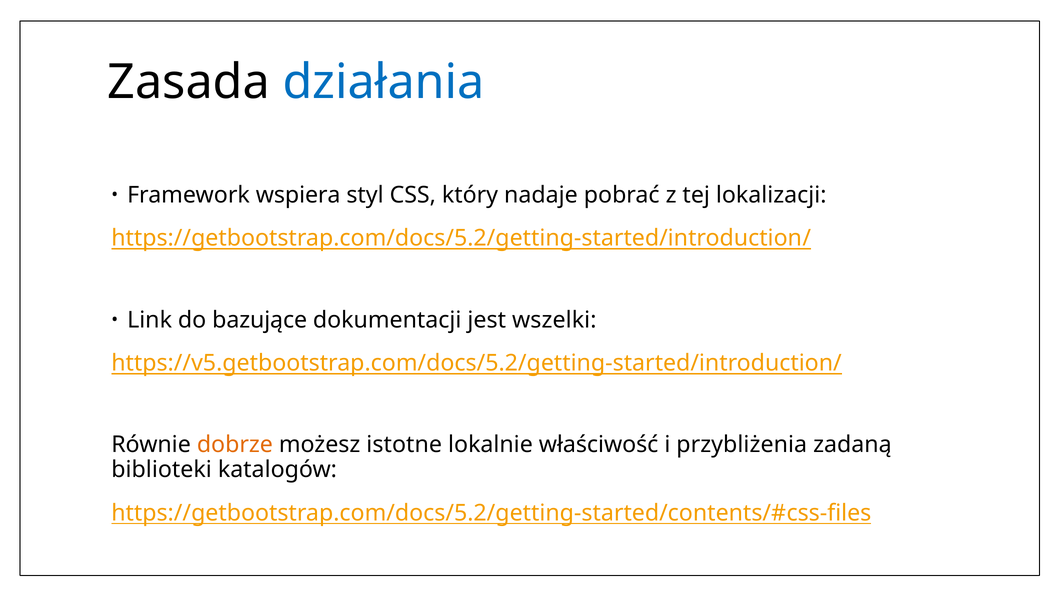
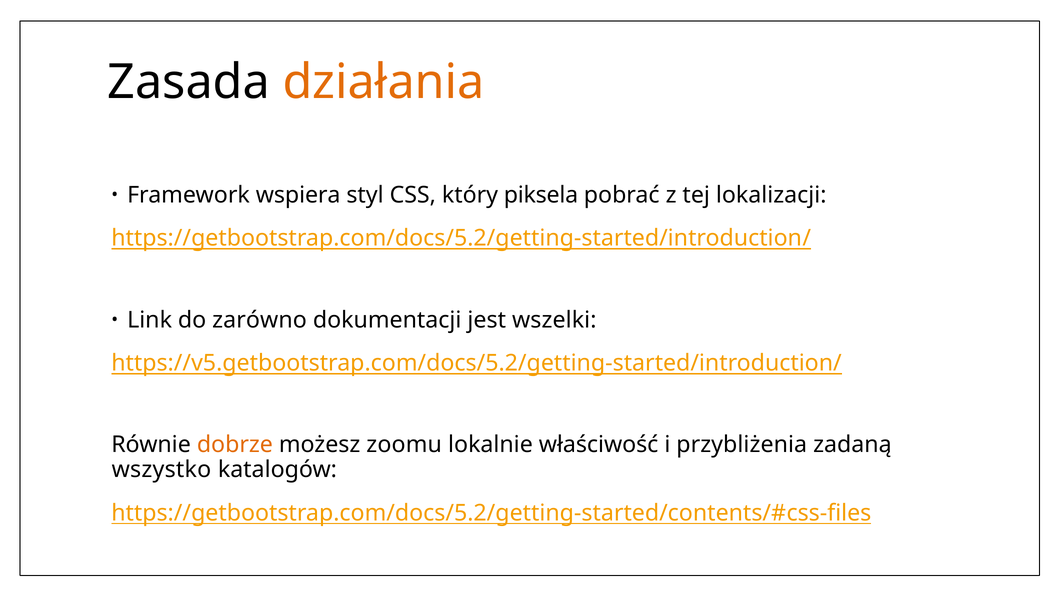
działania colour: blue -> orange
nadaje: nadaje -> piksela
bazujące: bazujące -> zarówno
istotne: istotne -> zoomu
biblioteki: biblioteki -> wszystko
